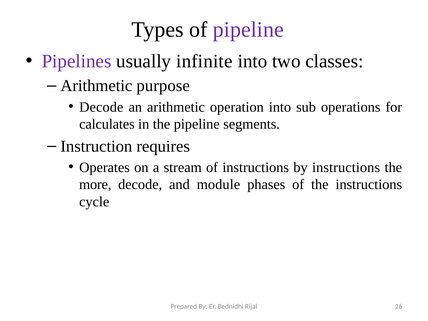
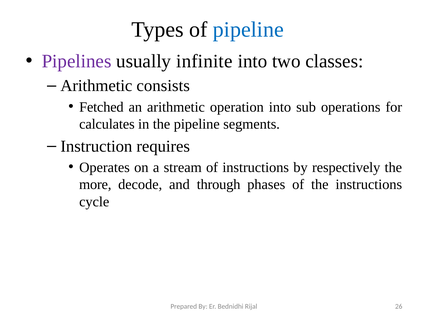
pipeline at (248, 30) colour: purple -> blue
purpose: purpose -> consists
Decode at (101, 107): Decode -> Fetched
by instructions: instructions -> respectively
module: module -> through
